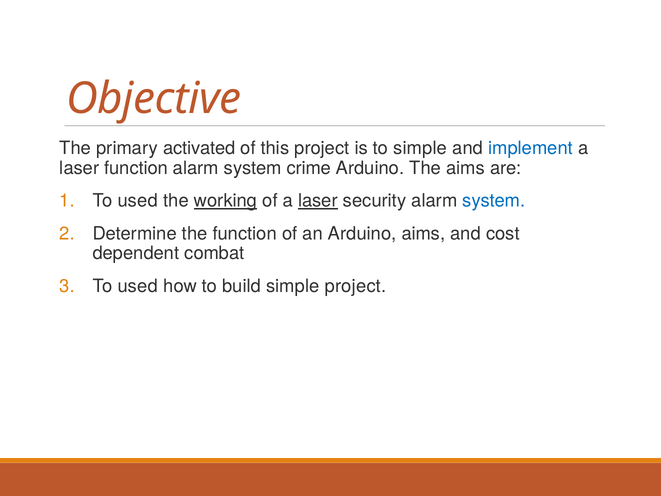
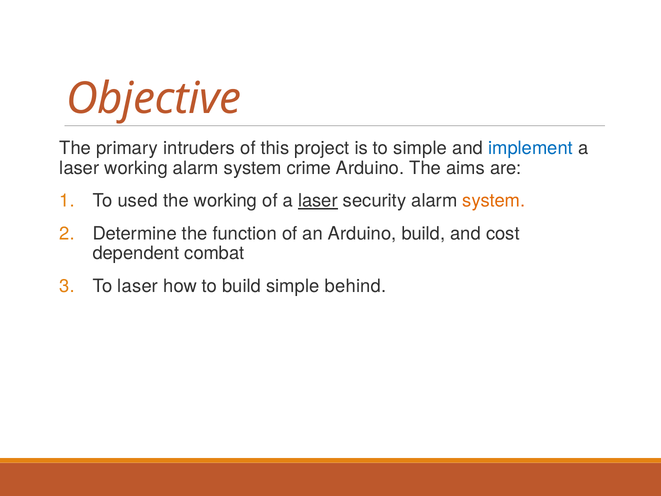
activated: activated -> intruders
laser function: function -> working
working at (226, 201) underline: present -> none
system at (494, 201) colour: blue -> orange
Arduino aims: aims -> build
used at (138, 286): used -> laser
simple project: project -> behind
